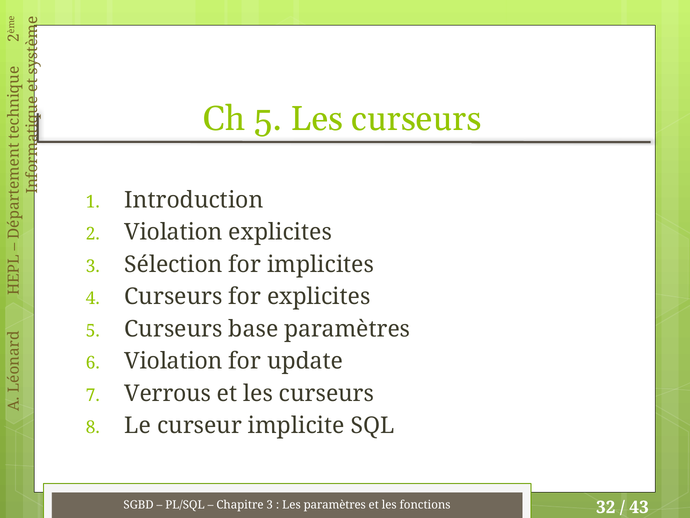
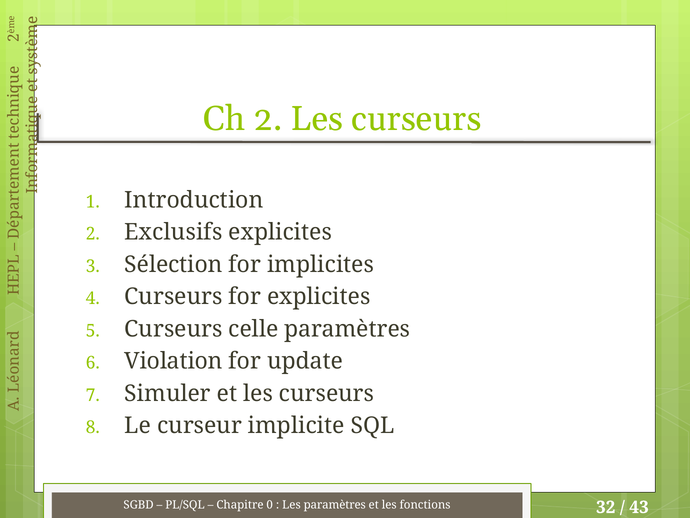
Ch 5: 5 -> 2
Violation at (174, 232): Violation -> Exclusifs
base: base -> celle
Verrous: Verrous -> Simuler
Chapitre 3: 3 -> 0
